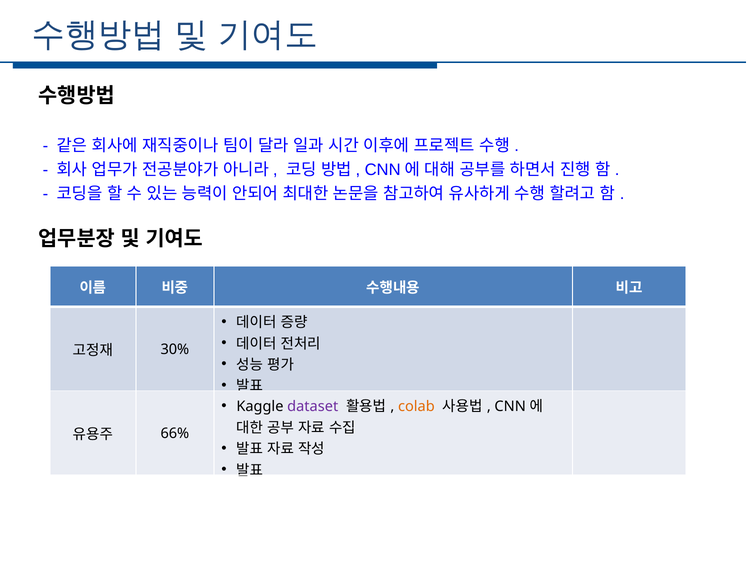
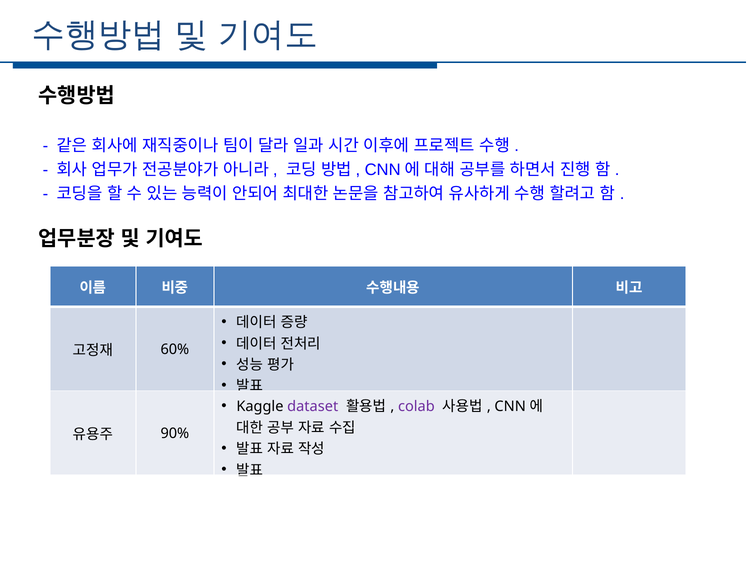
30%: 30% -> 60%
colab colour: orange -> purple
66%: 66% -> 90%
